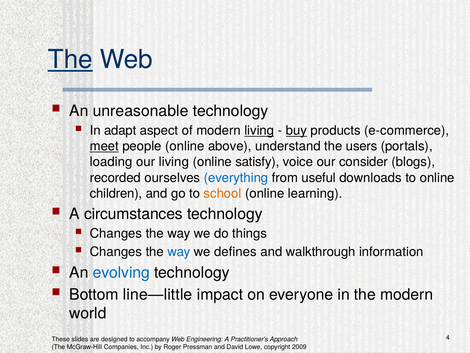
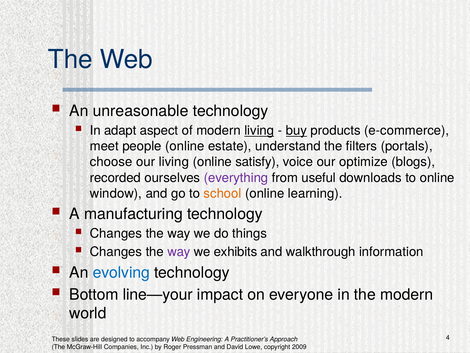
The at (70, 59) underline: present -> none
meet underline: present -> none
above: above -> estate
users: users -> filters
loading: loading -> choose
consider: consider -> optimize
everything colour: blue -> purple
children: children -> window
circumstances: circumstances -> manufacturing
way at (179, 252) colour: blue -> purple
defines: defines -> exhibits
line—little: line—little -> line—your
